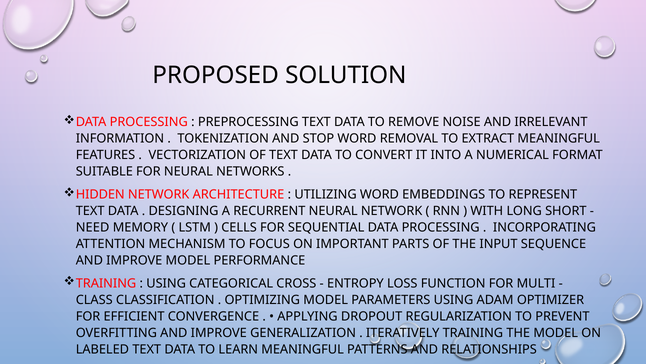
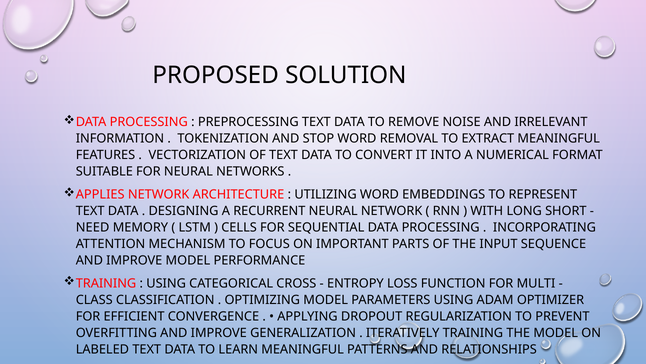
HIDDEN: HIDDEN -> APPLIES
